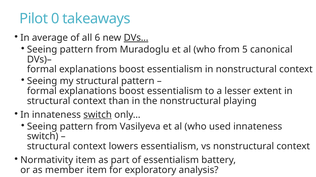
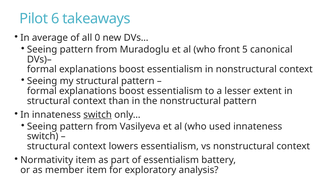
0: 0 -> 6
6: 6 -> 0
DVs… underline: present -> none
who from: from -> front
nonstructural playing: playing -> pattern
